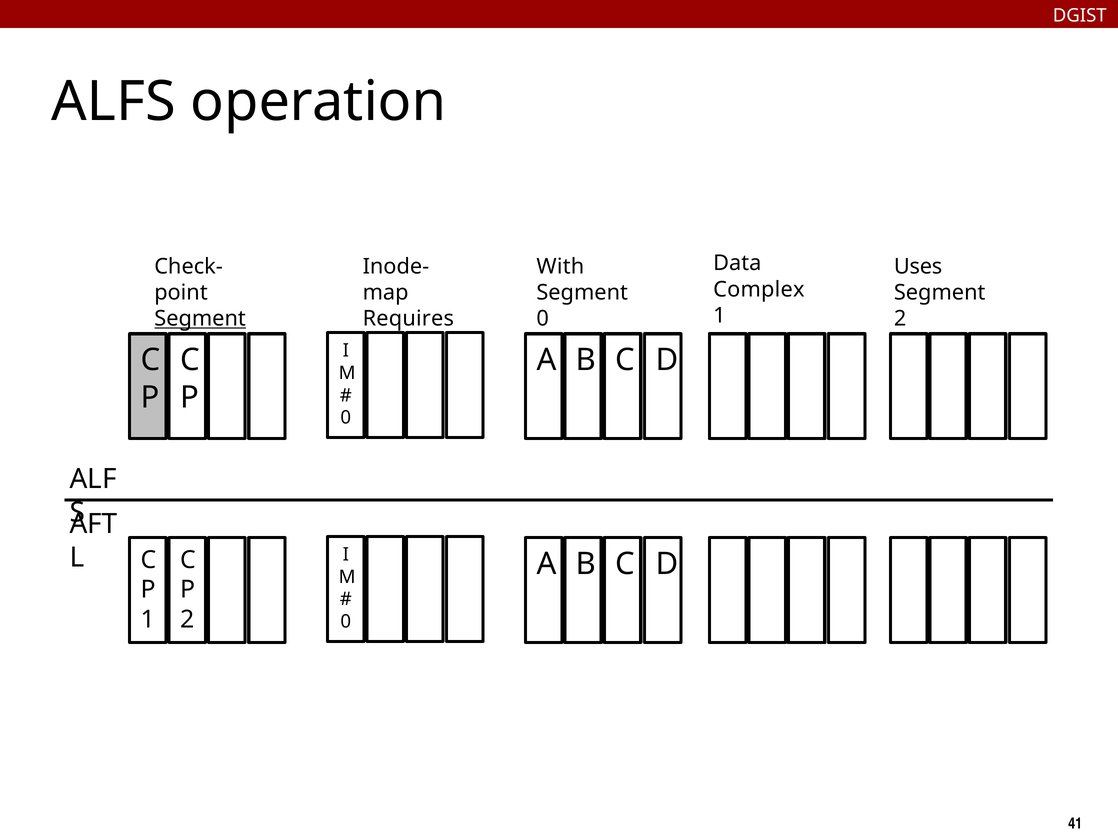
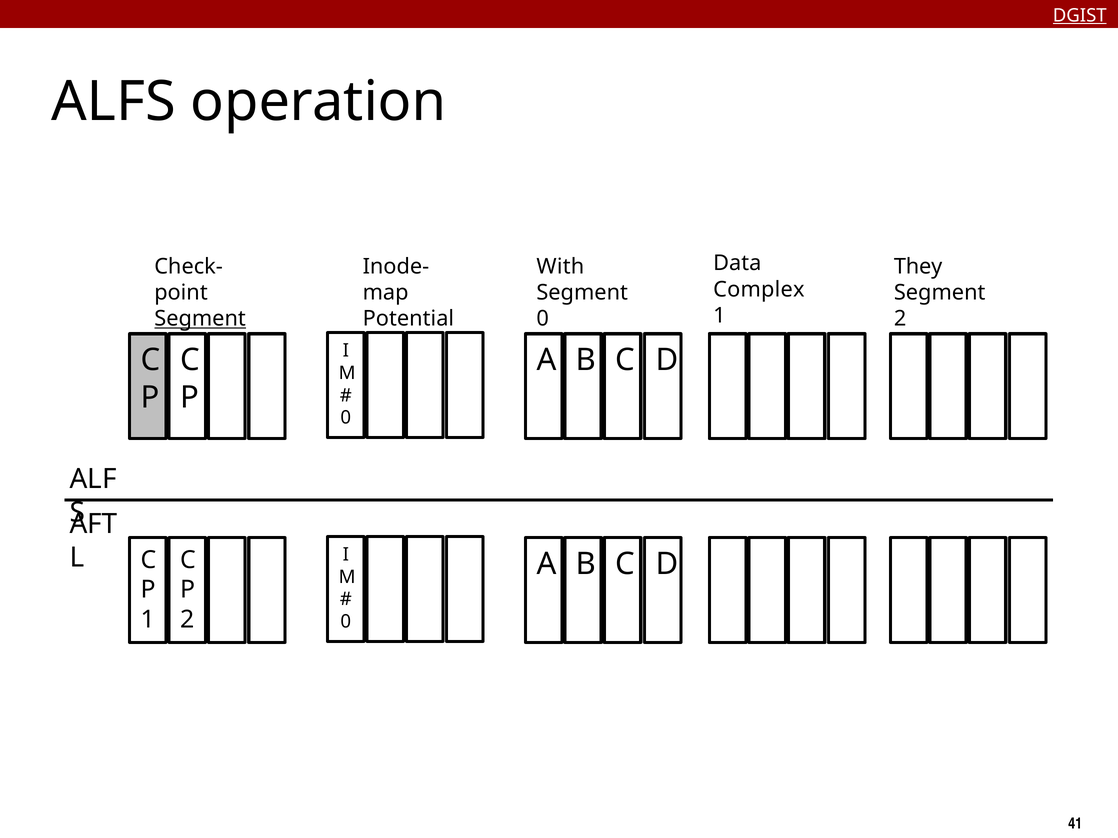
DGIST underline: none -> present
Uses: Uses -> They
Requires: Requires -> Potential
